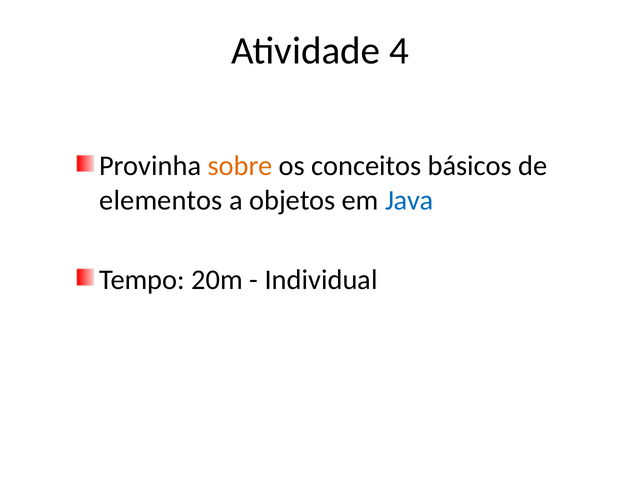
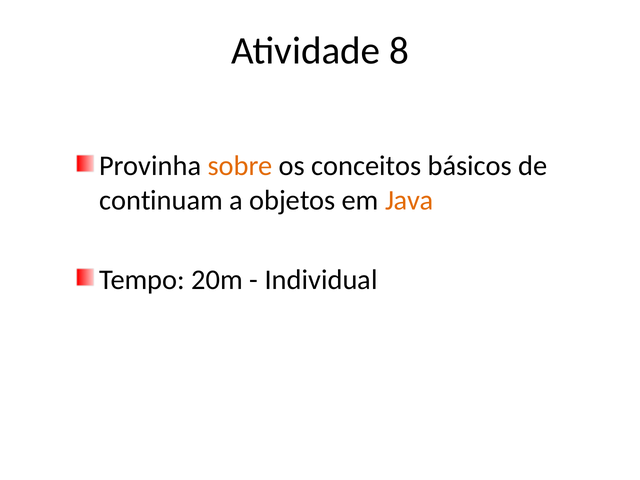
4: 4 -> 8
elementos: elementos -> continuam
Java colour: blue -> orange
